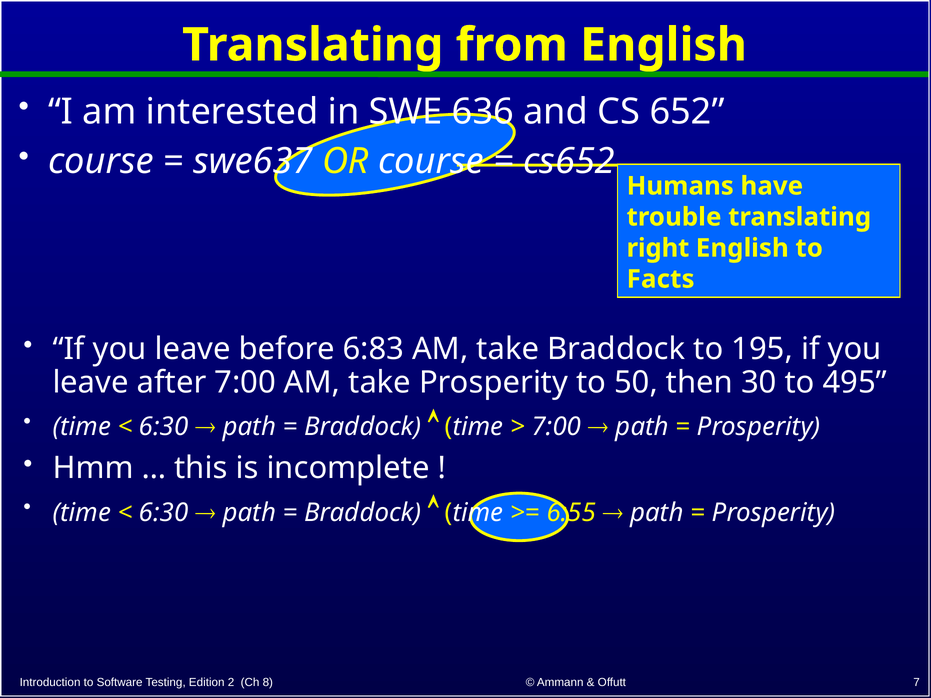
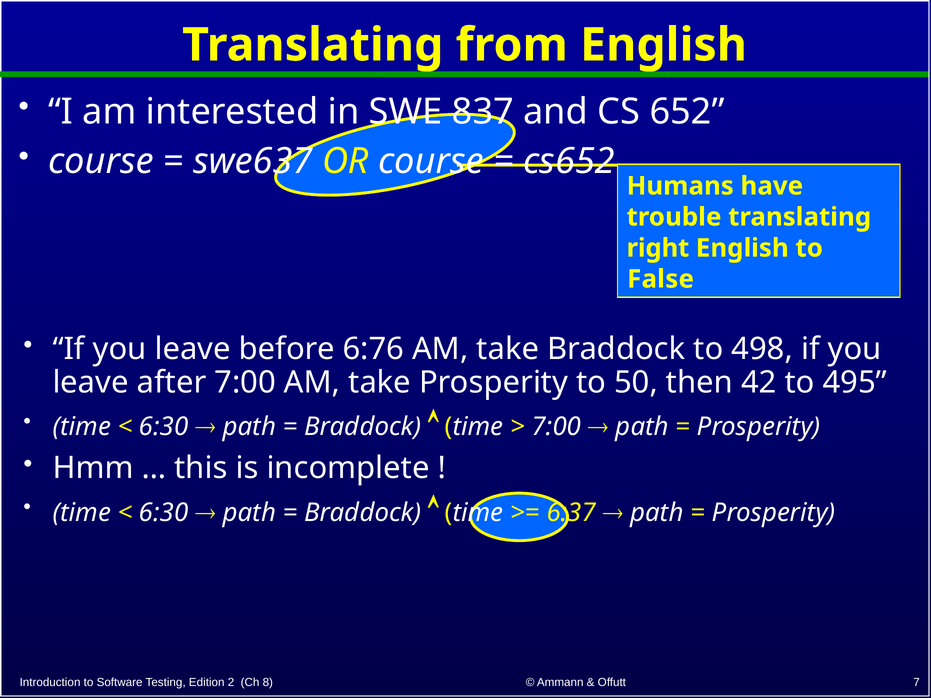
636: 636 -> 837
Facts: Facts -> False
6:83: 6:83 -> 6:76
195: 195 -> 498
30: 30 -> 42
6:55: 6:55 -> 6:37
